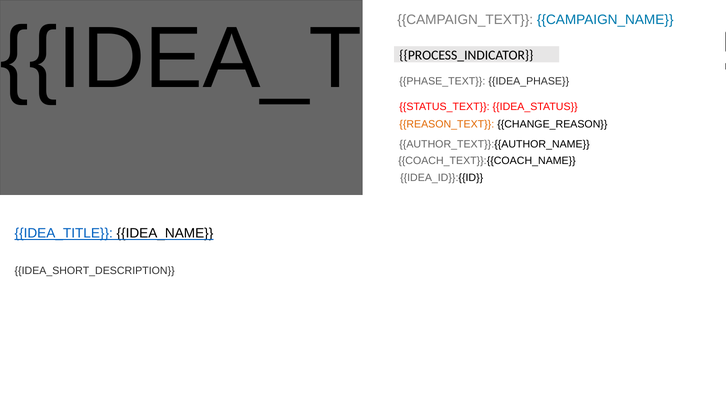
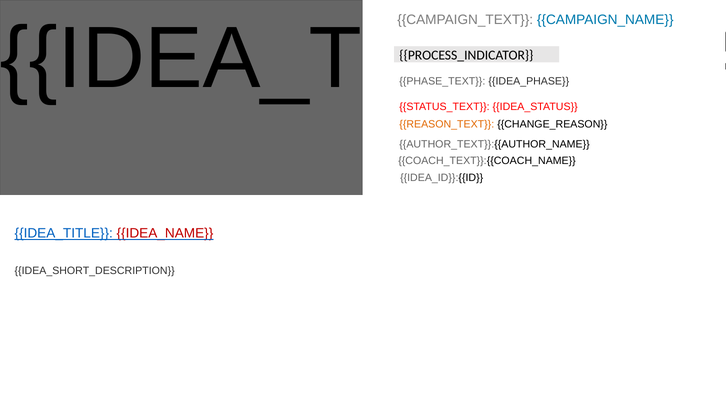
IDEA_NAME colour: black -> red
